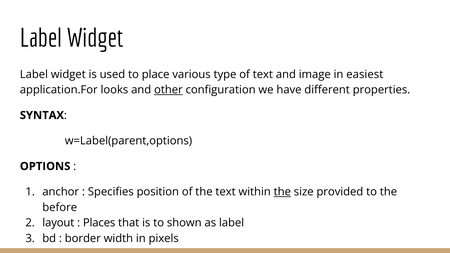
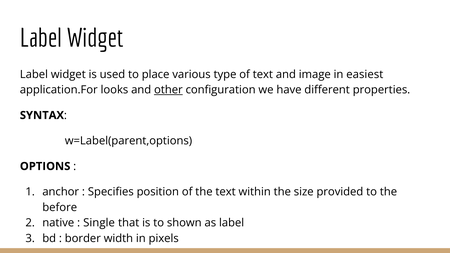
the at (282, 192) underline: present -> none
layout: layout -> native
Places: Places -> Single
